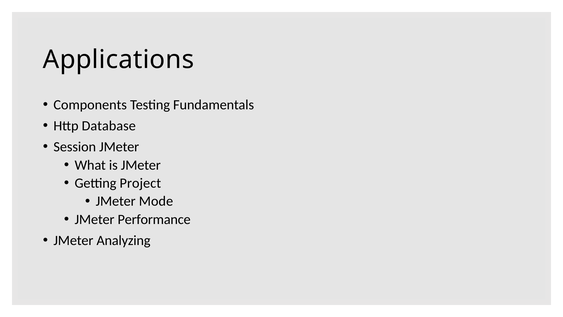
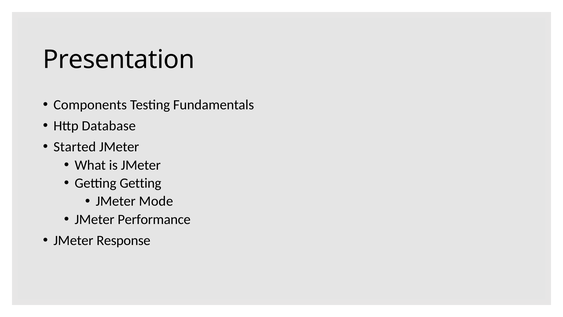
Applications: Applications -> Presentation
Session: Session -> Started
Getting Project: Project -> Getting
Analyzing: Analyzing -> Response
